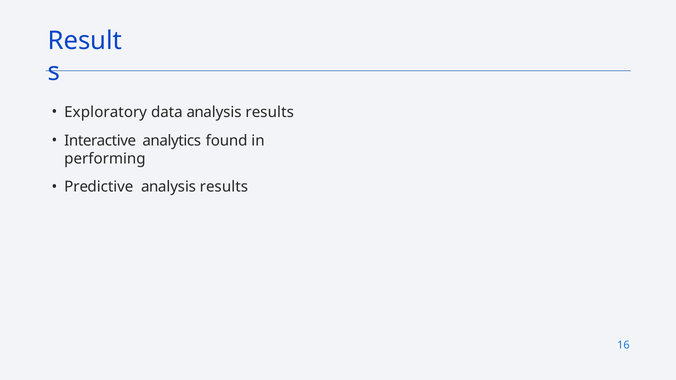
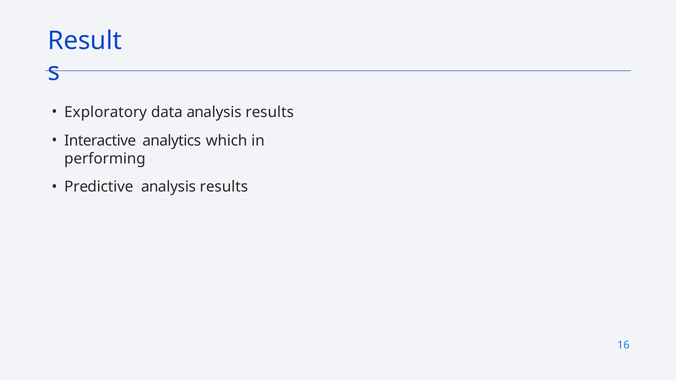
found: found -> which
